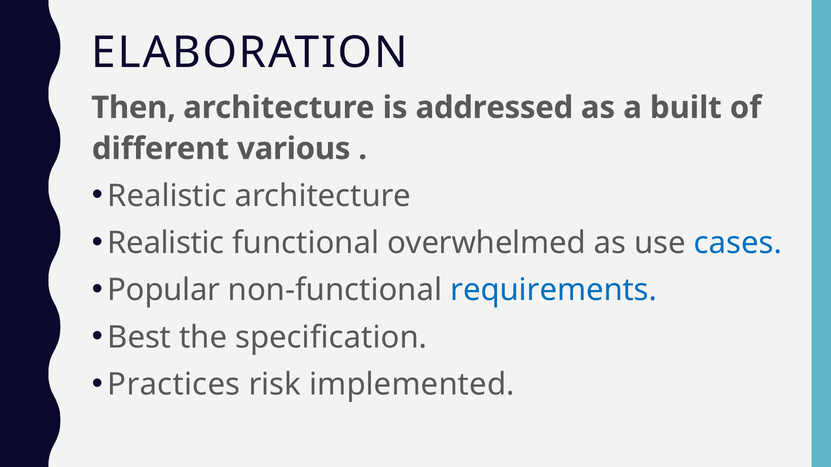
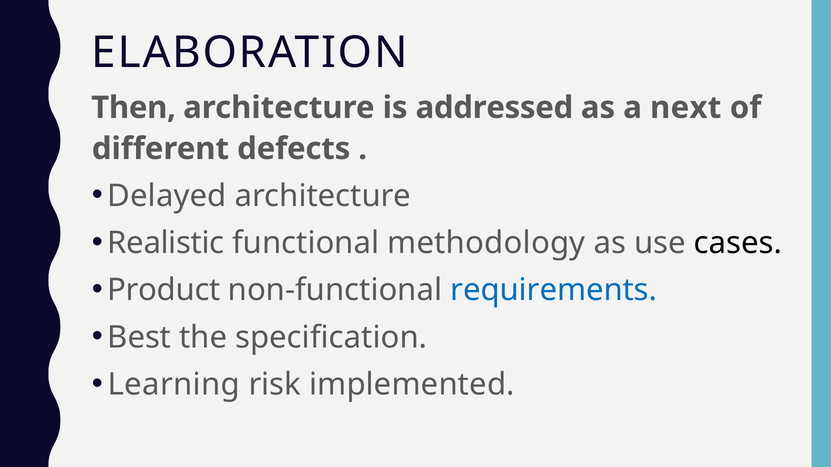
built: built -> next
various: various -> defects
Realistic at (167, 196): Realistic -> Delayed
overwhelmed: overwhelmed -> methodology
cases colour: blue -> black
Popular: Popular -> Product
Practices: Practices -> Learning
